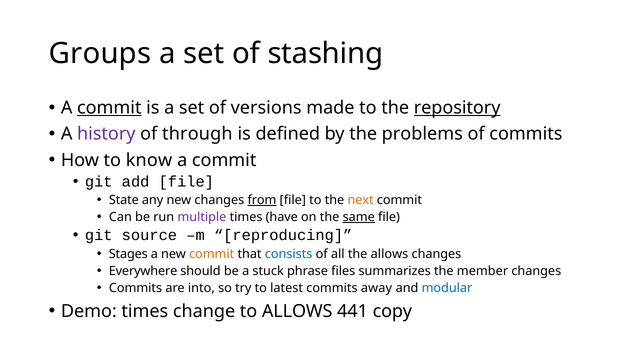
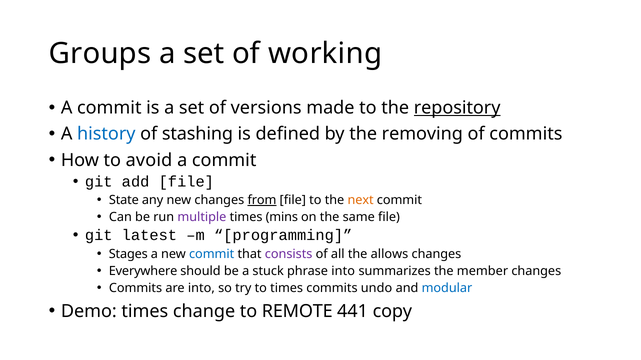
stashing: stashing -> working
commit at (109, 108) underline: present -> none
history colour: purple -> blue
through: through -> stashing
problems: problems -> removing
know: know -> avoid
have: have -> mins
same underline: present -> none
source: source -> latest
reproducing: reproducing -> programming
commit at (212, 254) colour: orange -> blue
consists colour: blue -> purple
phrase files: files -> into
to latest: latest -> times
away: away -> undo
to ALLOWS: ALLOWS -> REMOTE
